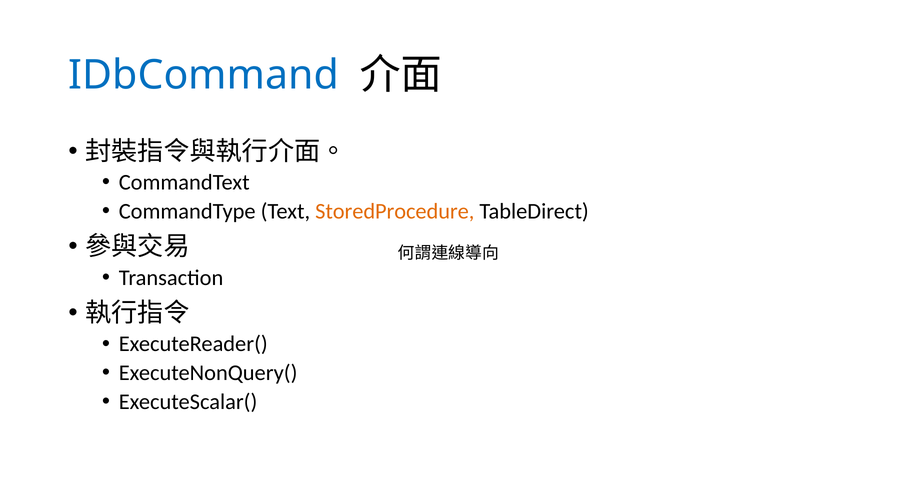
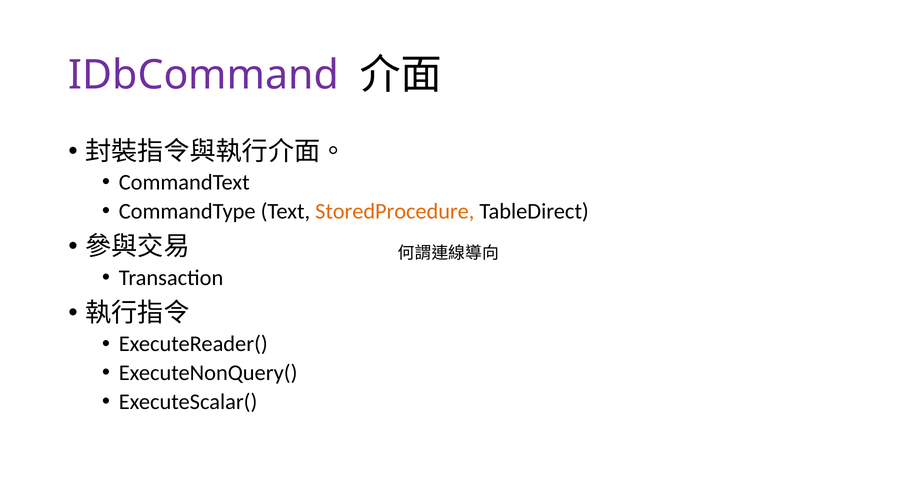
IDbCommand colour: blue -> purple
